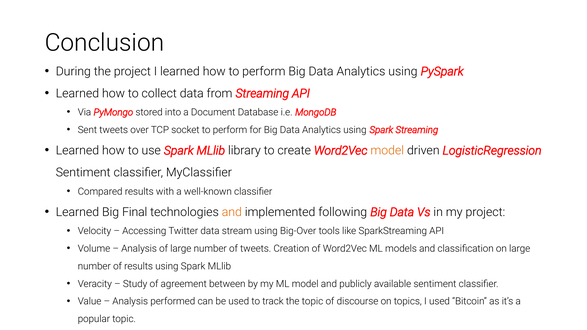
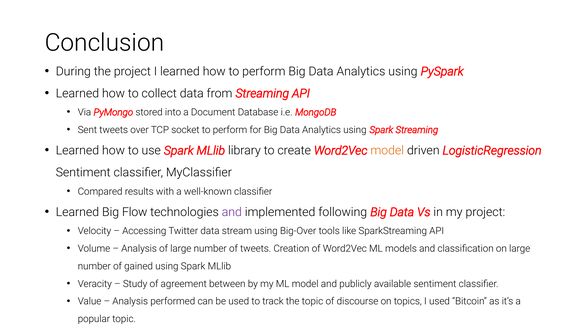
Final: Final -> Flow
and at (232, 212) colour: orange -> purple
of results: results -> gained
